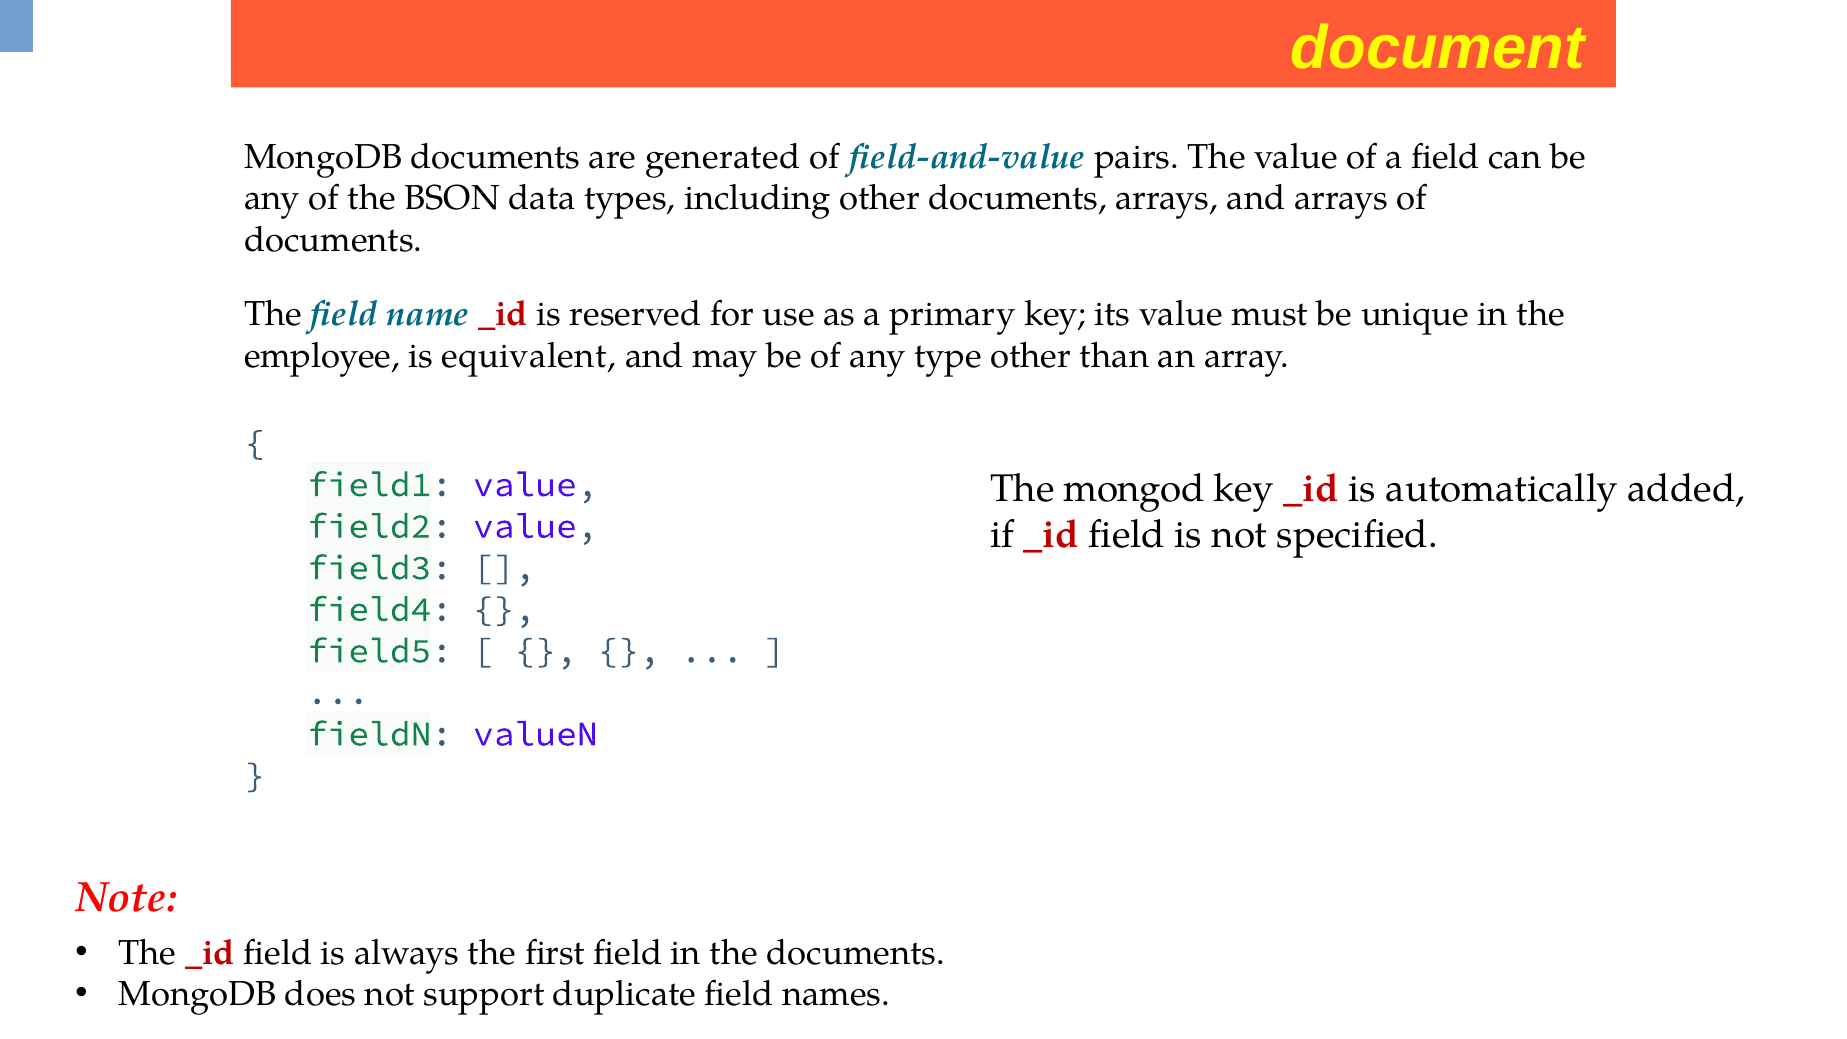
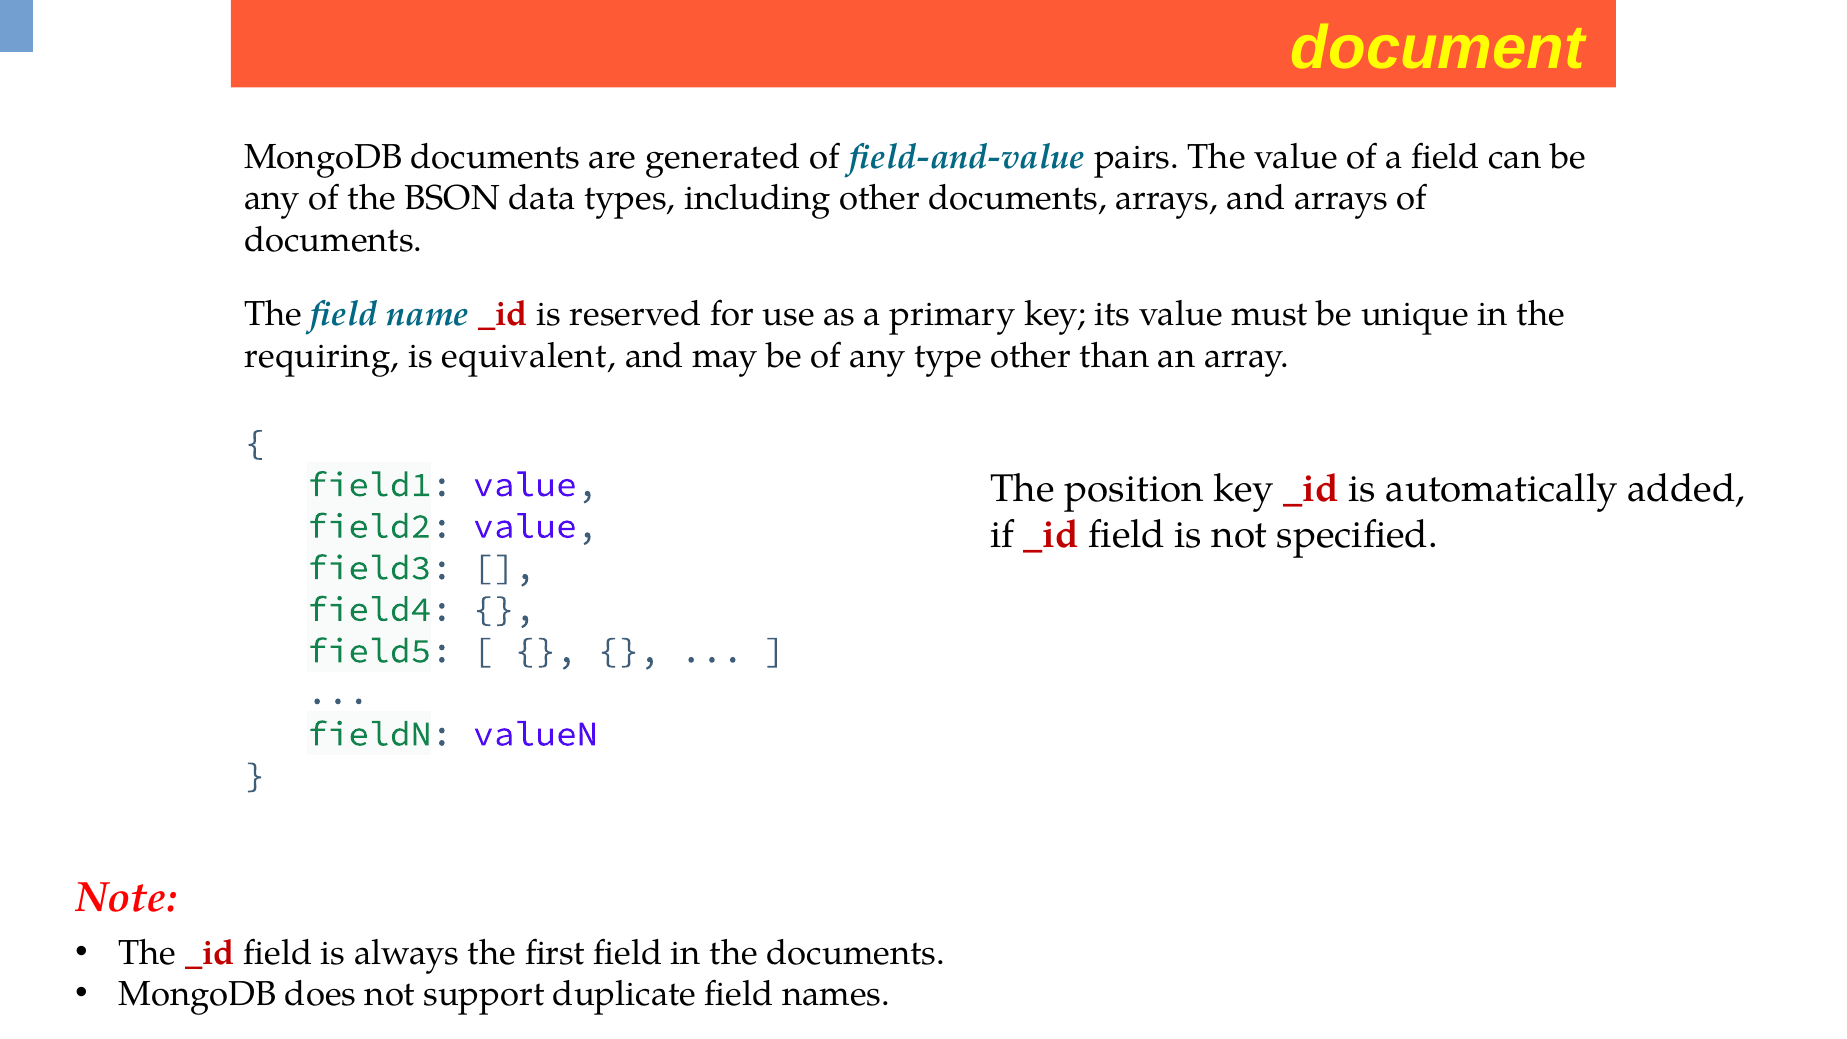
employee: employee -> requiring
mongod: mongod -> position
